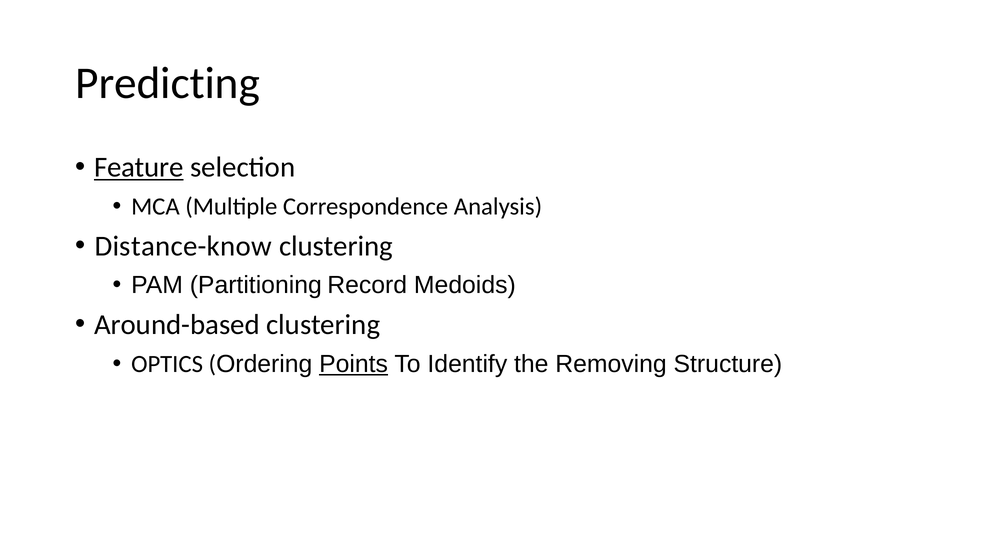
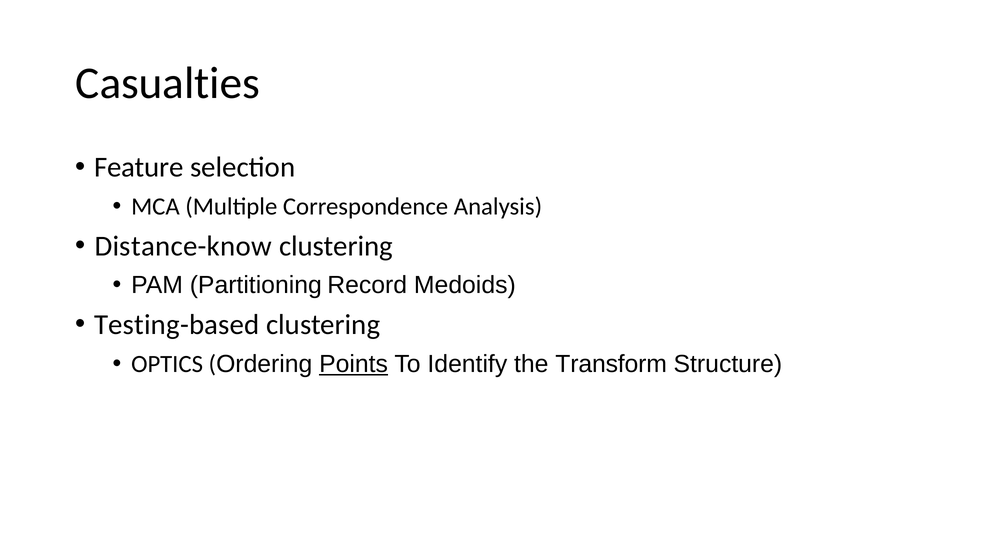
Predicting: Predicting -> Casualties
Feature underline: present -> none
Around-based: Around-based -> Testing-based
Removing: Removing -> Transform
